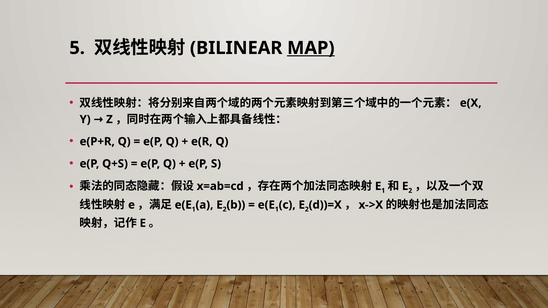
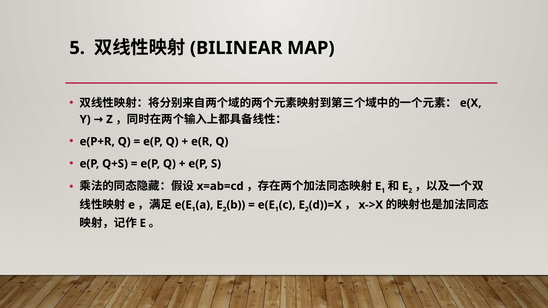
MAP underline: present -> none
